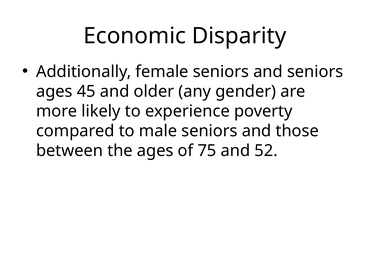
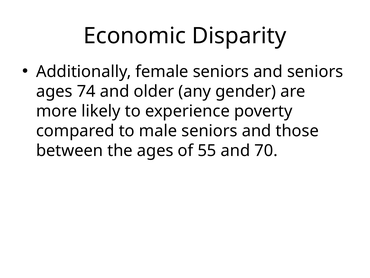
45: 45 -> 74
75: 75 -> 55
52: 52 -> 70
